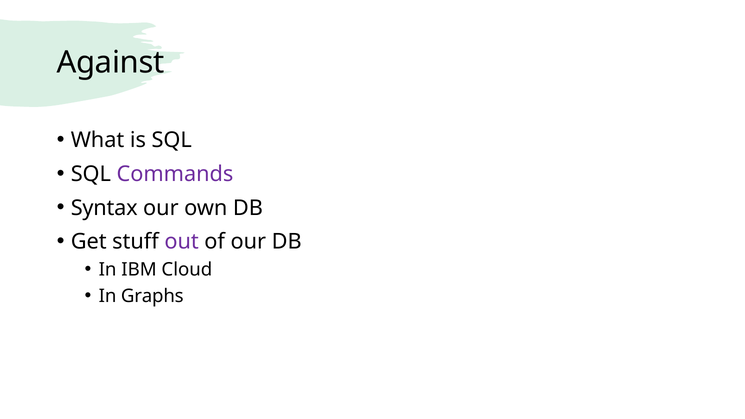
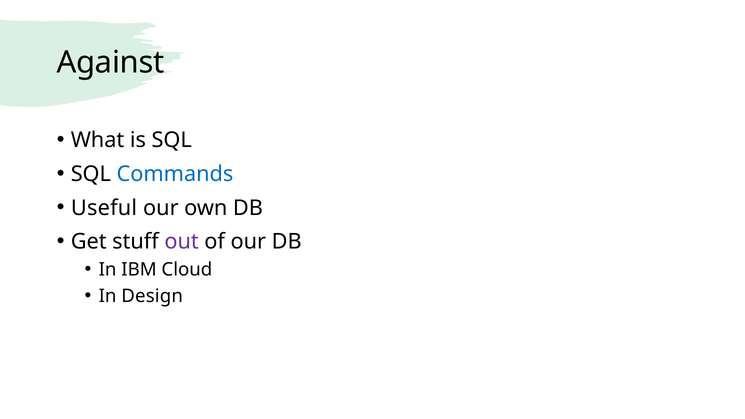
Commands colour: purple -> blue
Syntax: Syntax -> Useful
Graphs: Graphs -> Design
